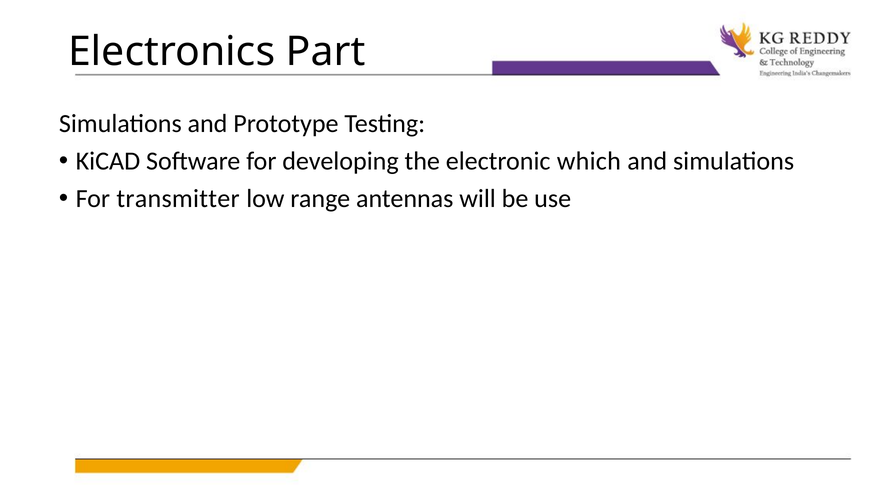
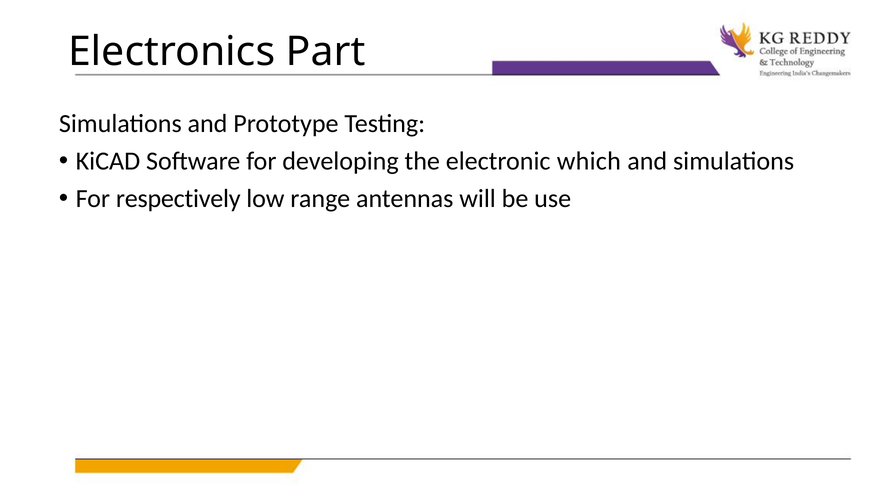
transmitter: transmitter -> respectively
